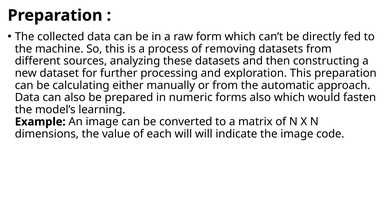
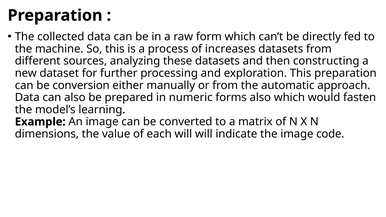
removing: removing -> increases
calculating: calculating -> conversion
